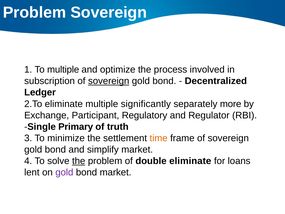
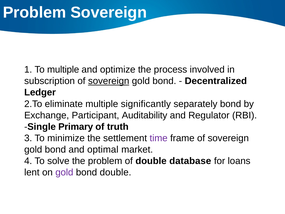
separately more: more -> bond
Regulatory: Regulatory -> Auditability
time colour: orange -> purple
simplify: simplify -> optimal
the at (79, 161) underline: present -> none
double eliminate: eliminate -> database
bond market: market -> double
